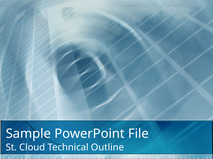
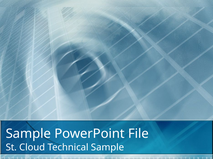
Technical Outline: Outline -> Sample
